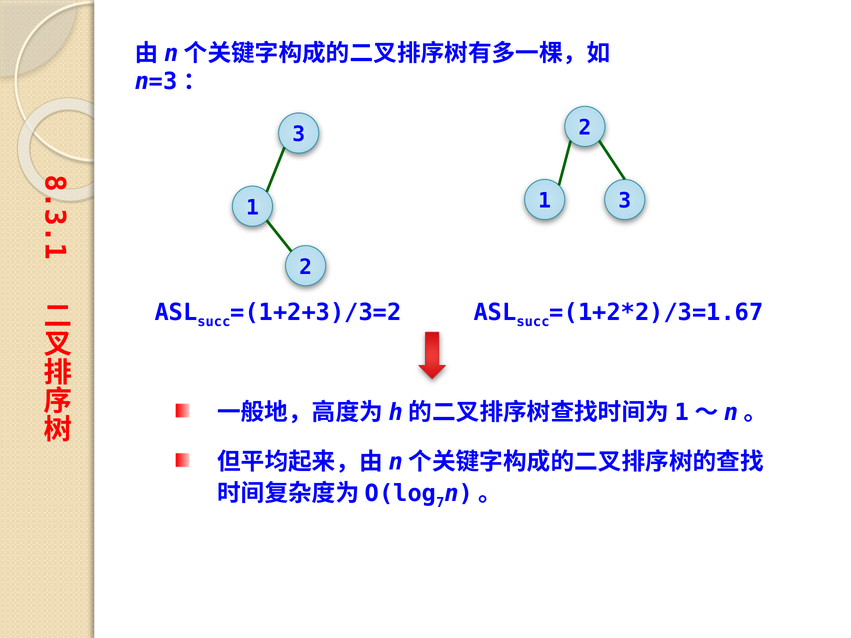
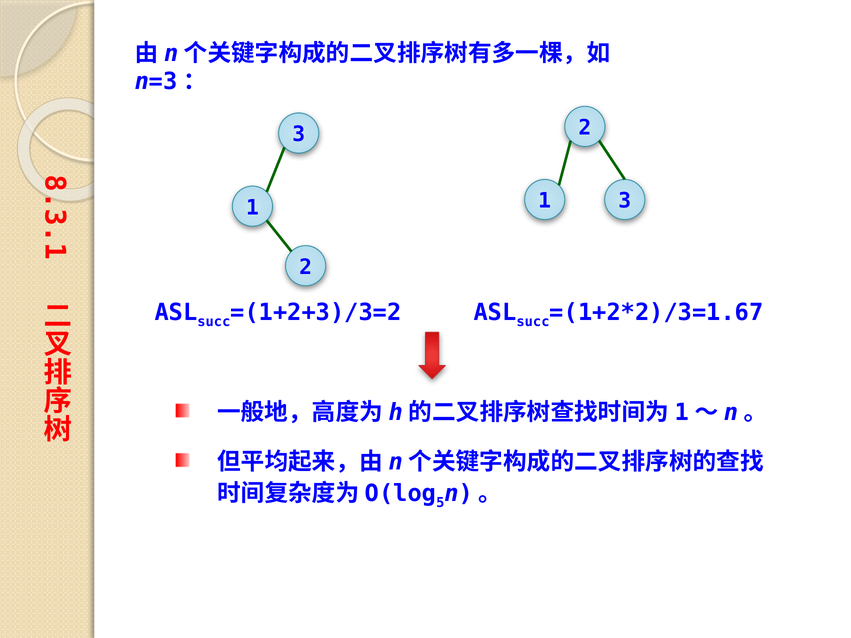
7: 7 -> 5
